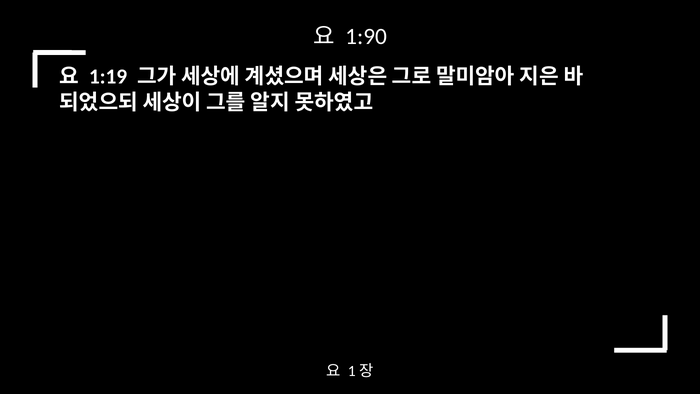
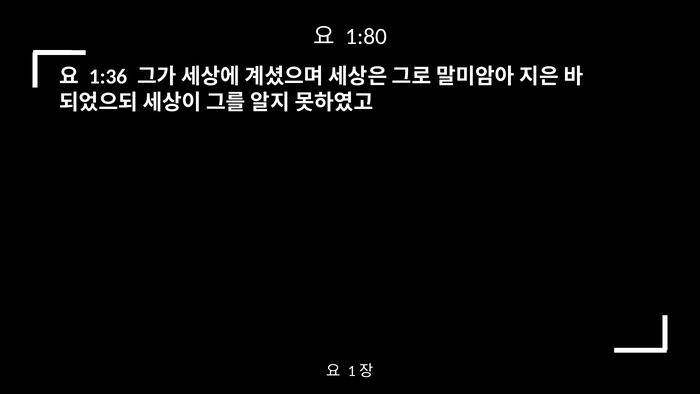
1:90: 1:90 -> 1:80
1:19: 1:19 -> 1:36
